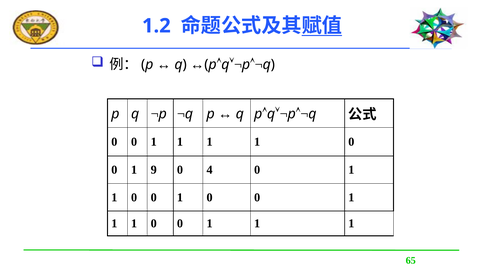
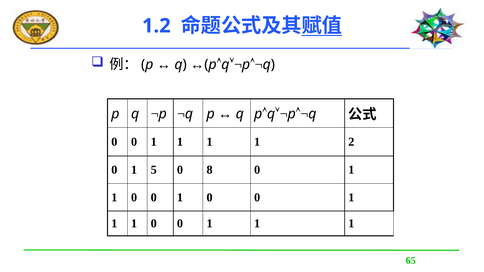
0 at (351, 142): 0 -> 2
9: 9 -> 5
4: 4 -> 8
